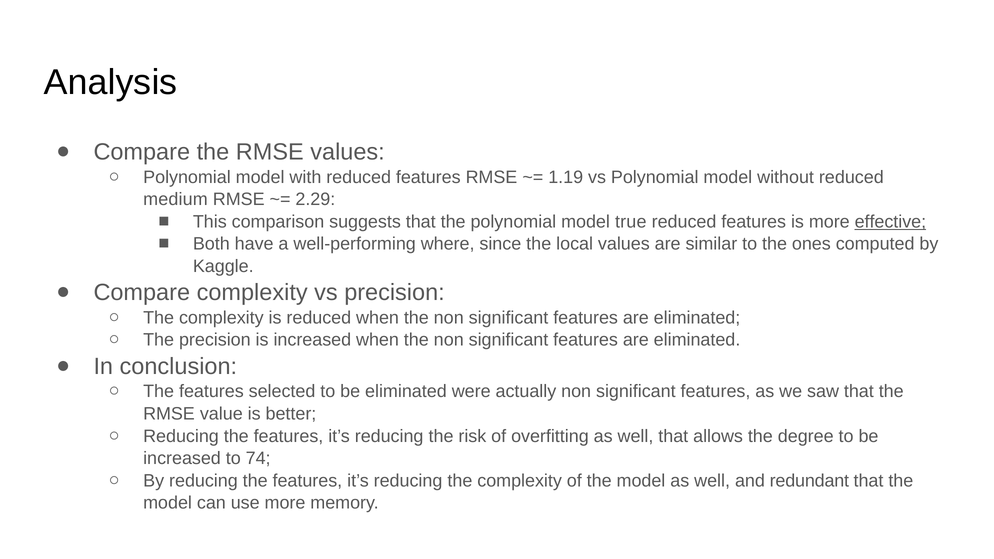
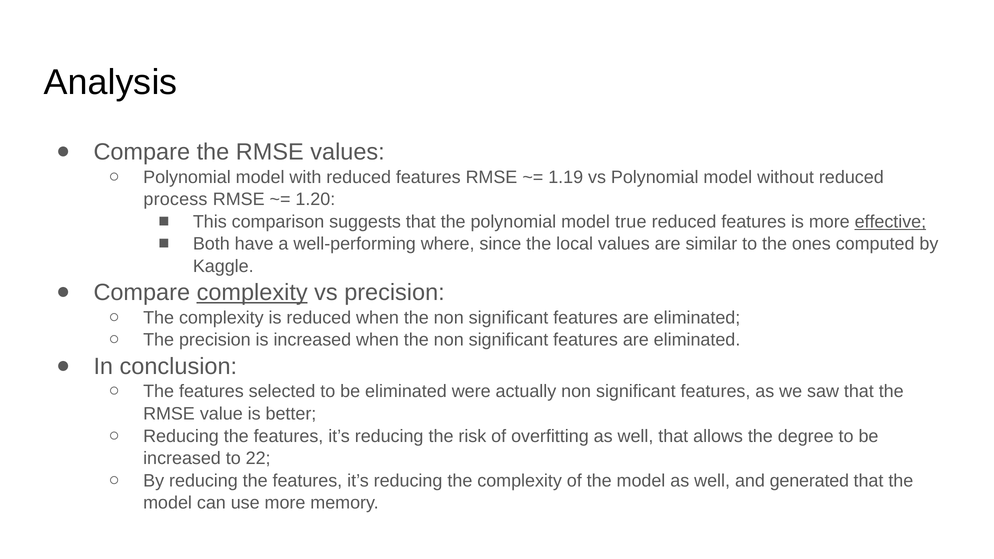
medium: medium -> process
2.29: 2.29 -> 1.20
complexity at (252, 293) underline: none -> present
74: 74 -> 22
redundant: redundant -> generated
